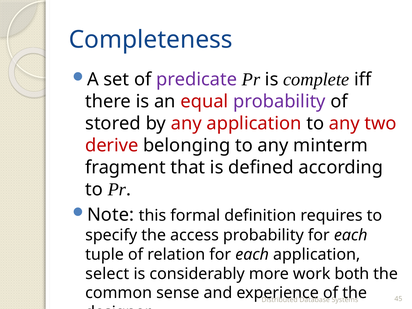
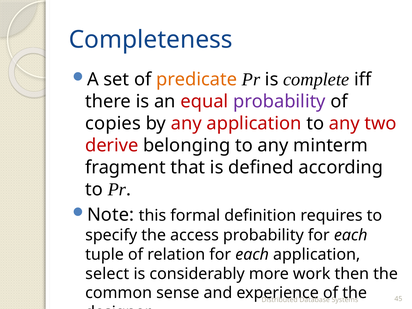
predicate colour: purple -> orange
stored: stored -> copies
both: both -> then
